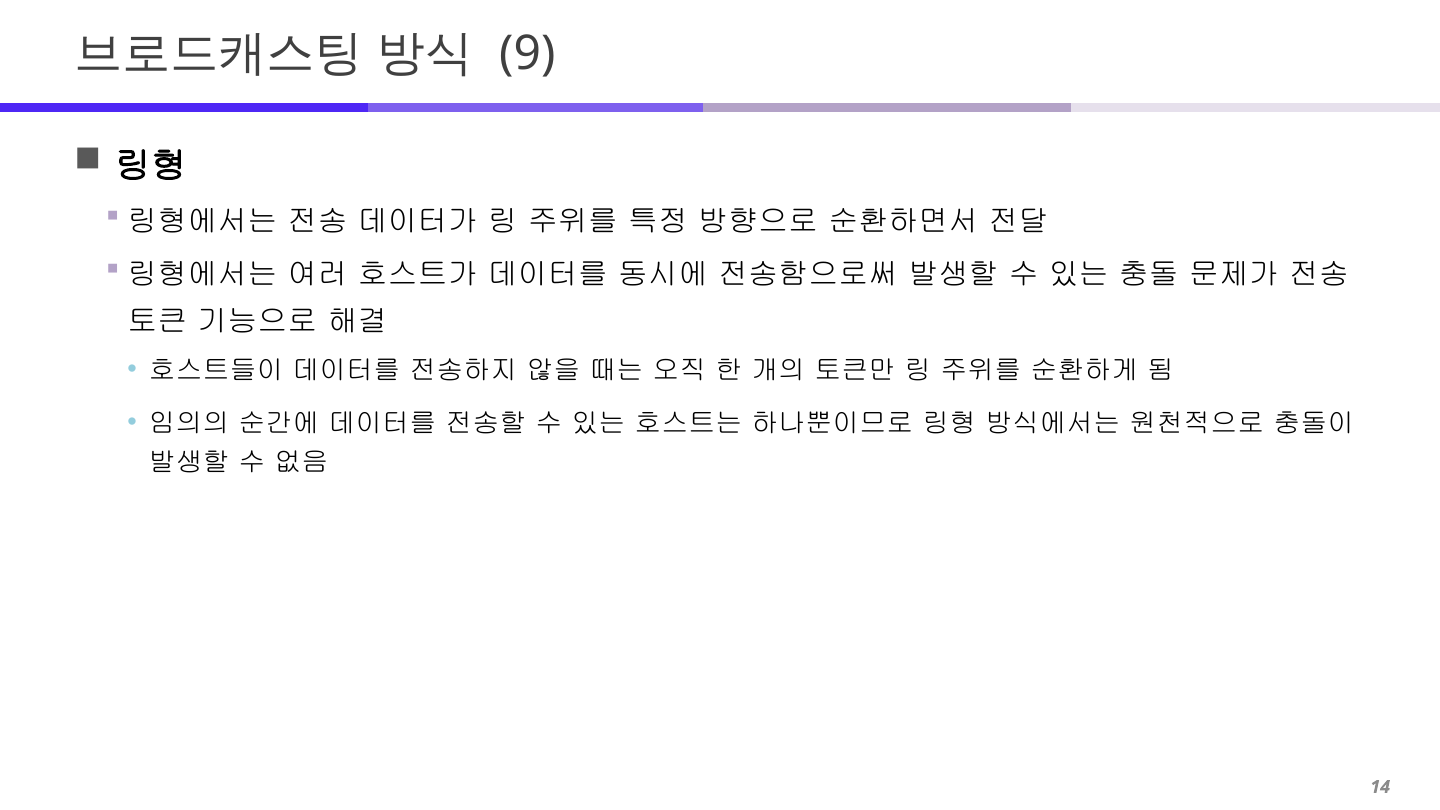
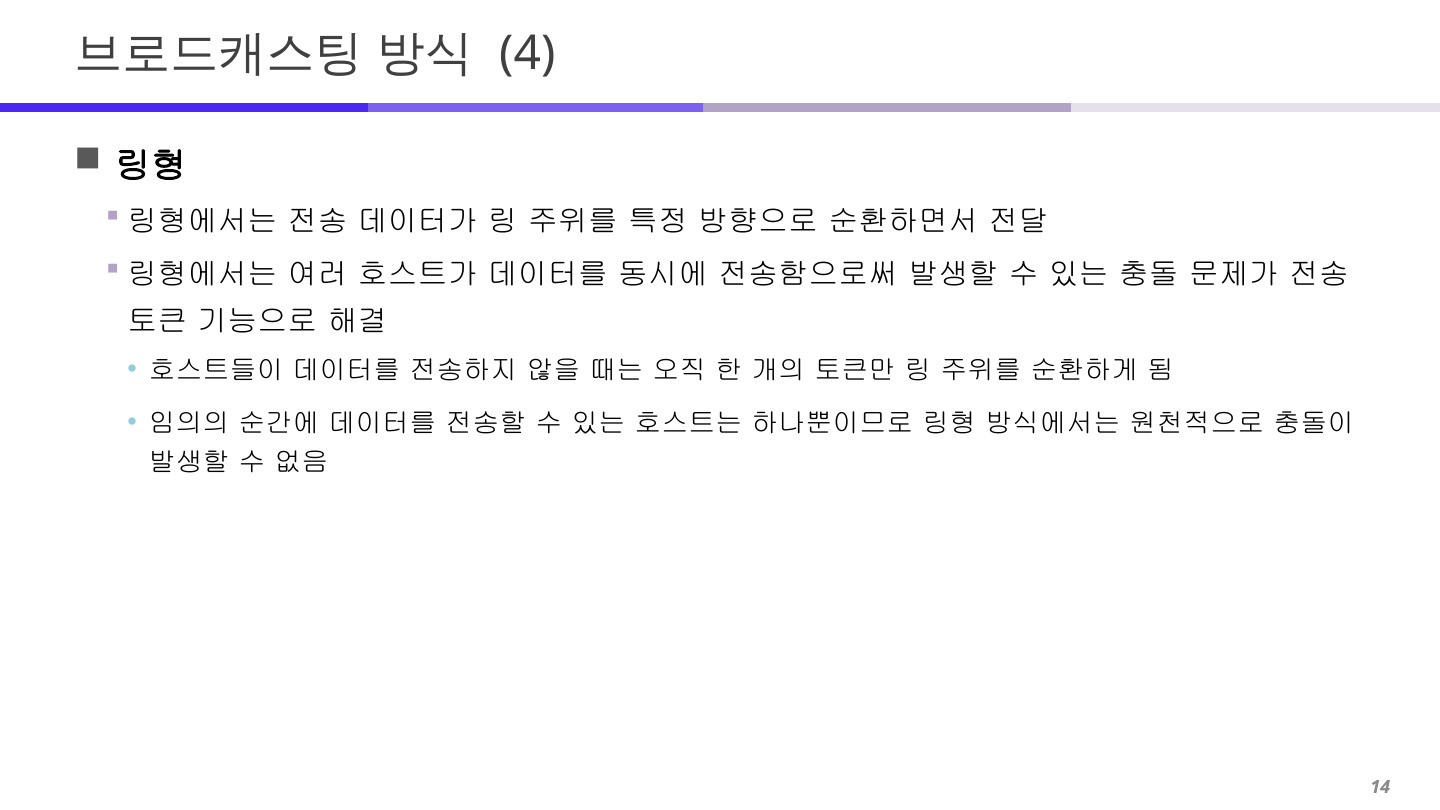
9: 9 -> 4
